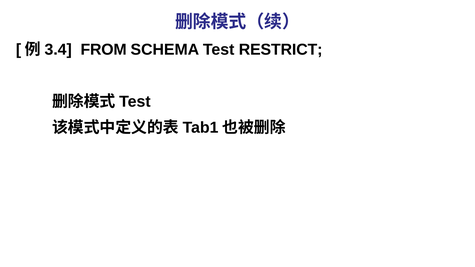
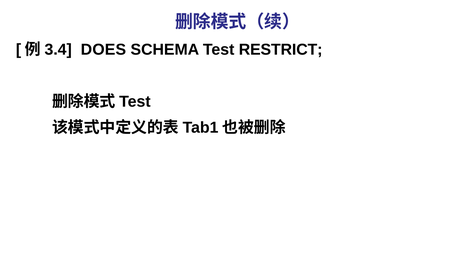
FROM: FROM -> DOES
